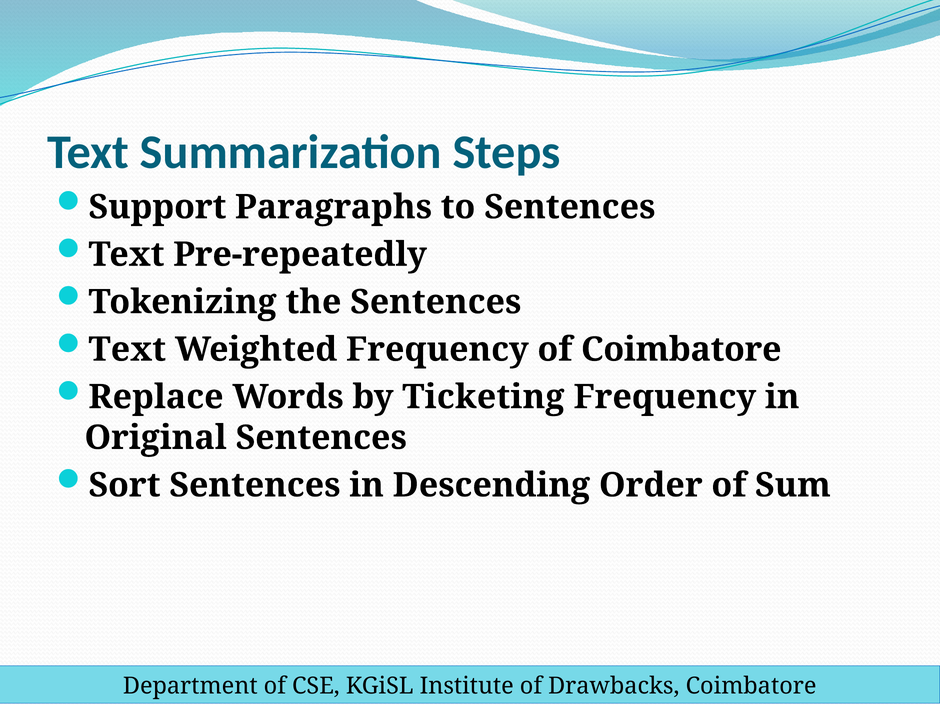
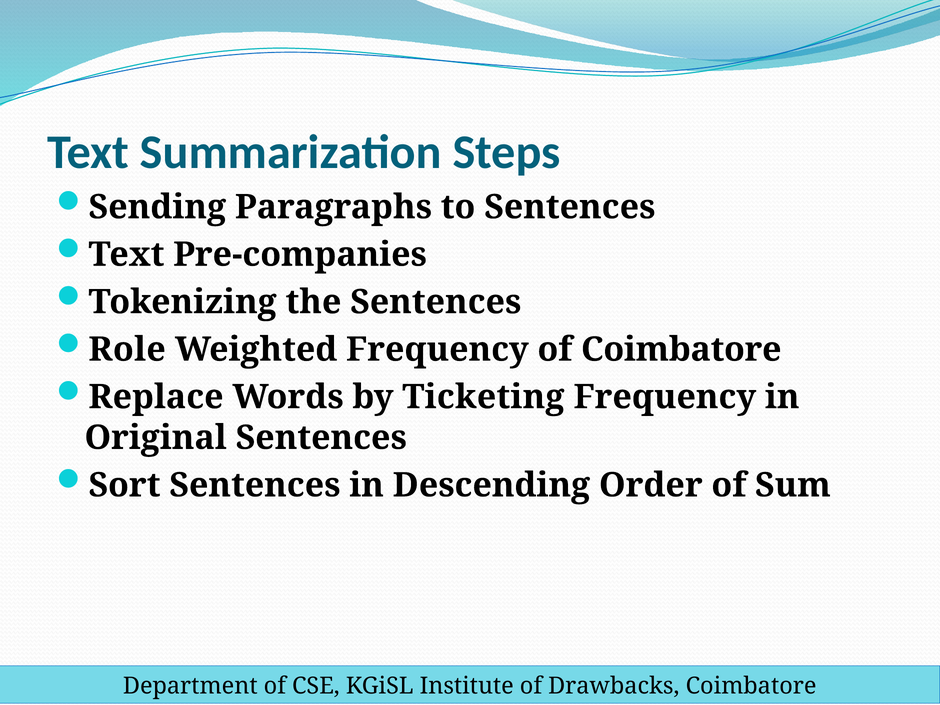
Support: Support -> Sending
Pre-repeatedly: Pre-repeatedly -> Pre-companies
Text at (127, 350): Text -> Role
